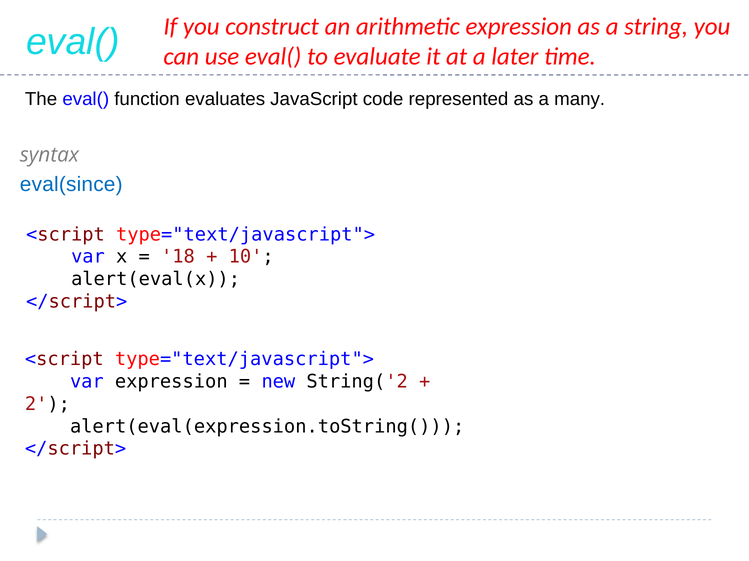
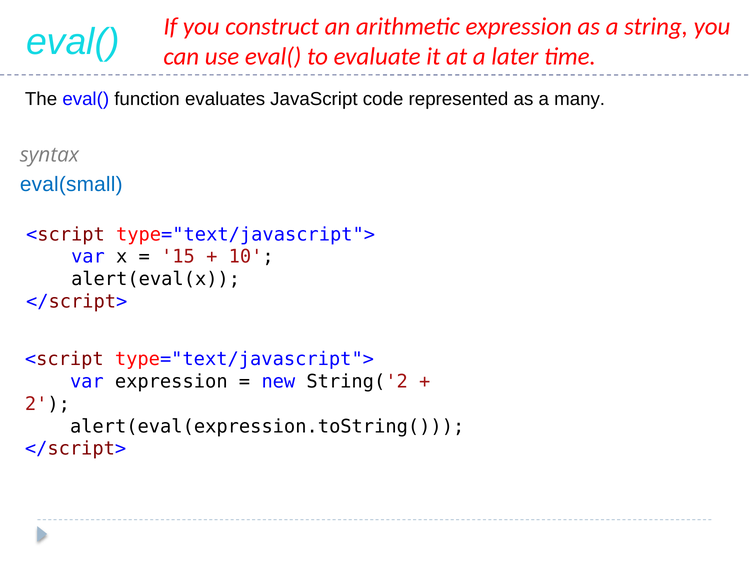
eval(since: eval(since -> eval(small
18: 18 -> 15
